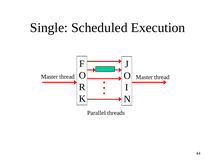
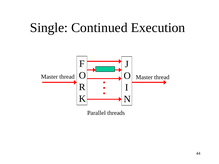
Scheduled: Scheduled -> Continued
